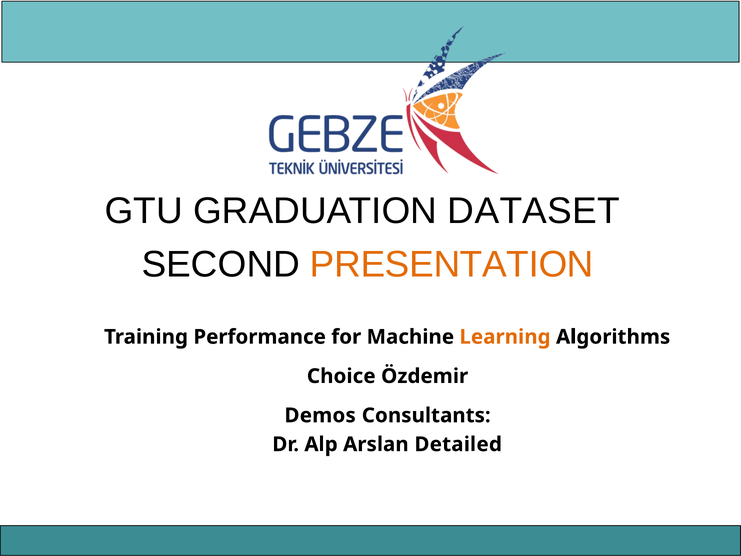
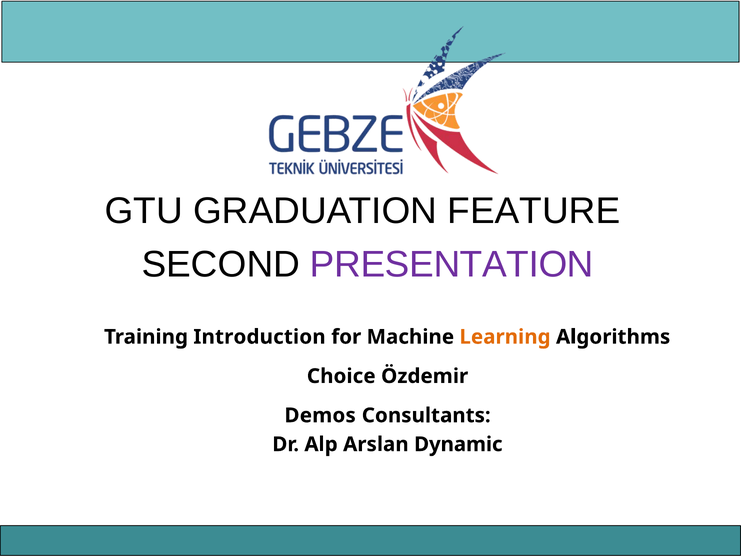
DATASET: DATASET -> FEATURE
PRESENTATION colour: orange -> purple
Performance: Performance -> Introduction
Detailed: Detailed -> Dynamic
